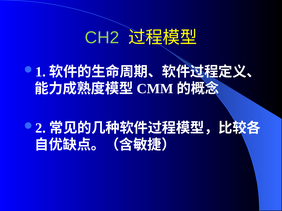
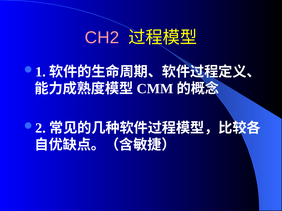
CH2 colour: light green -> pink
